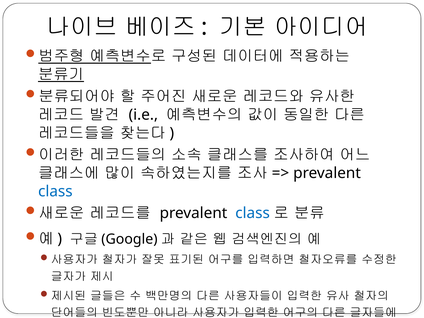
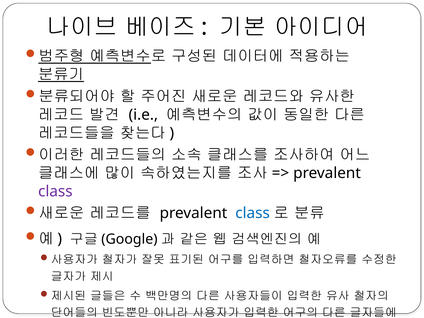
class at (55, 191) colour: blue -> purple
